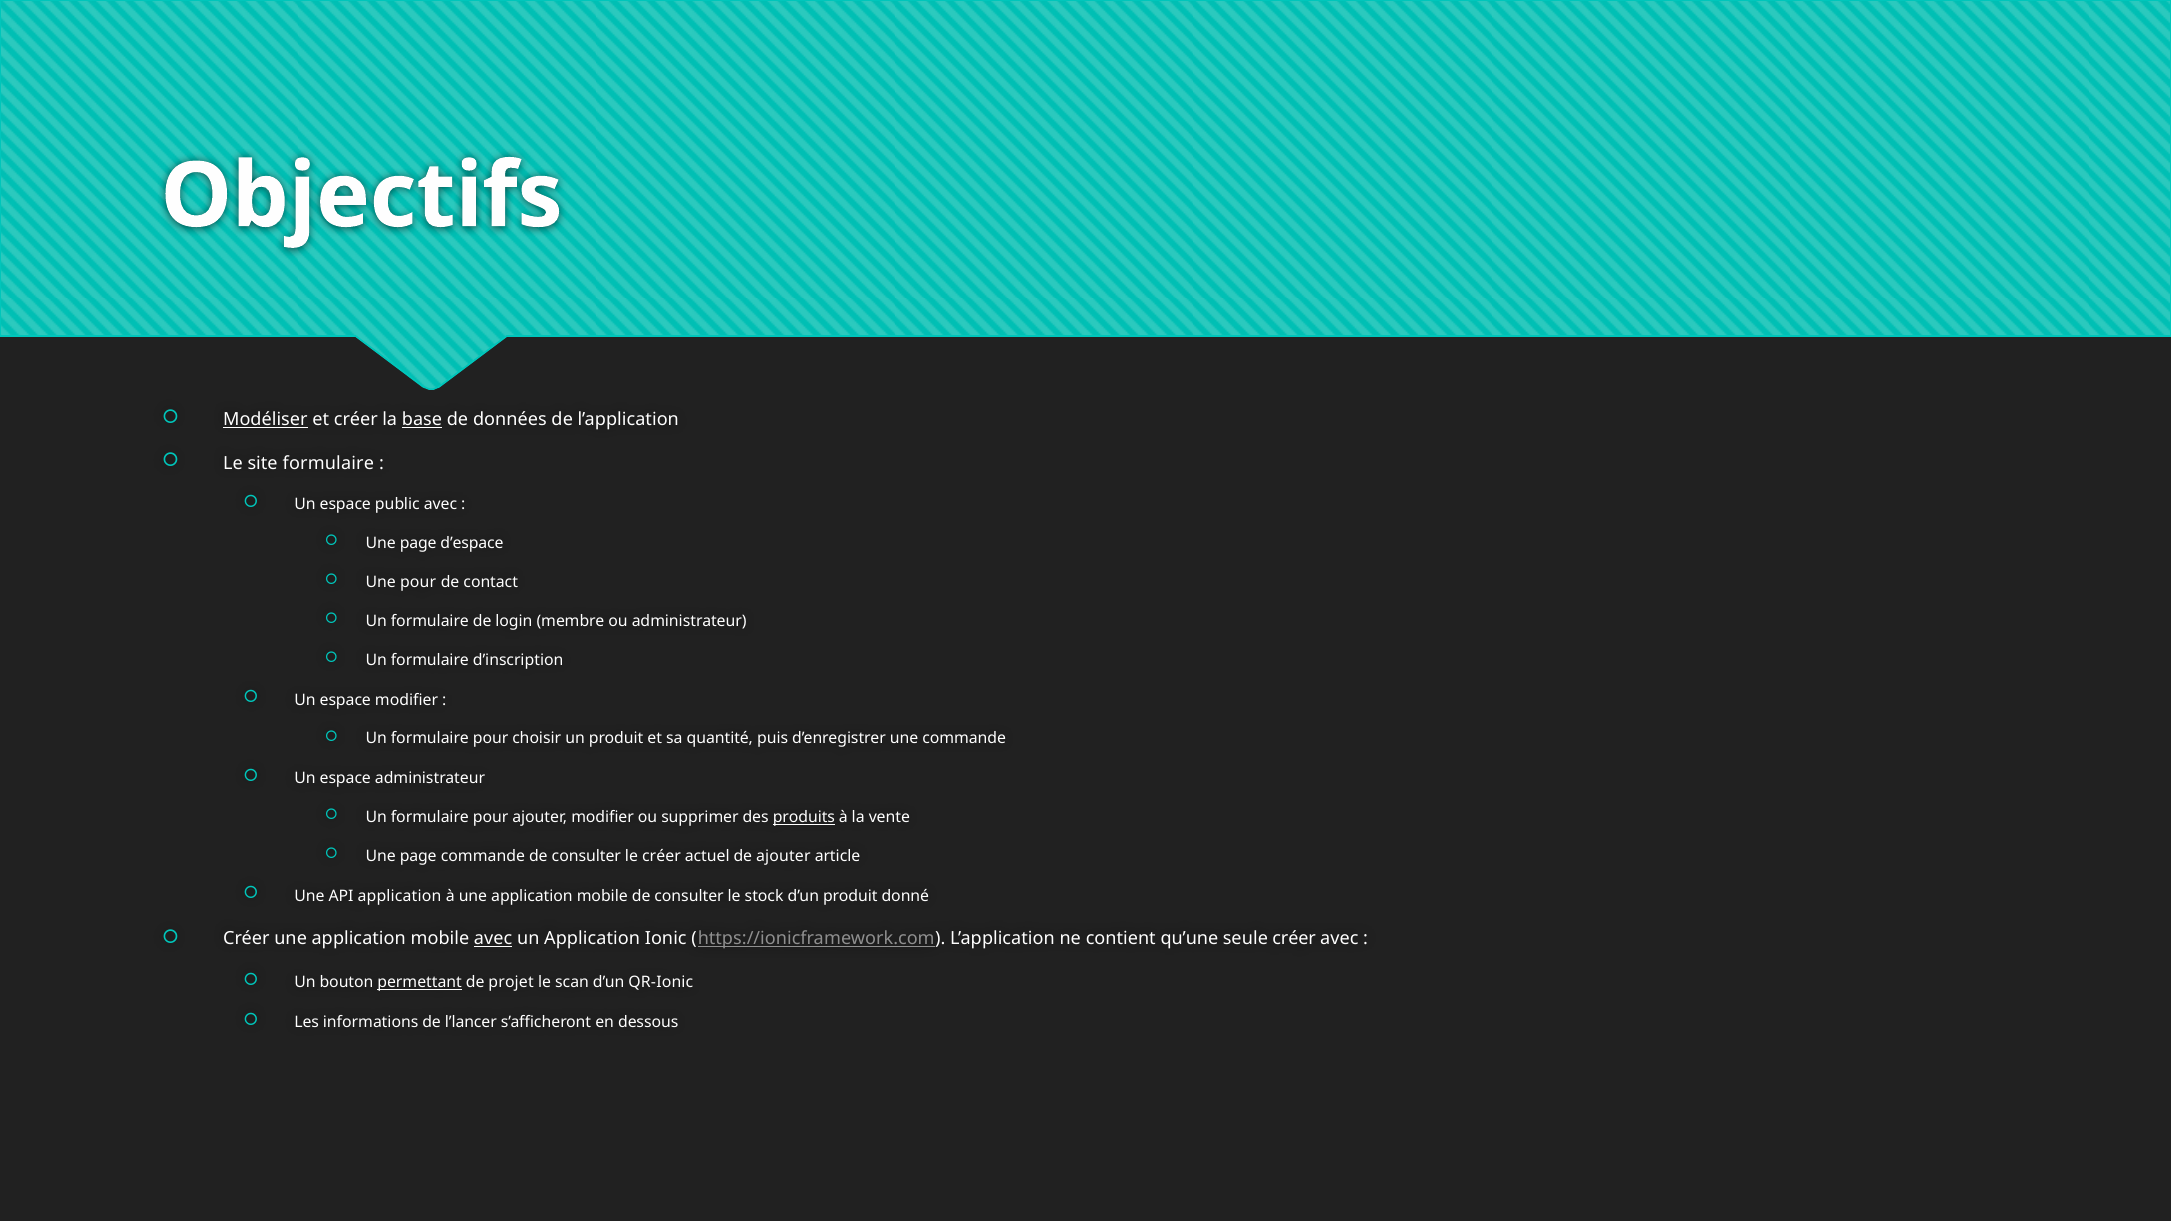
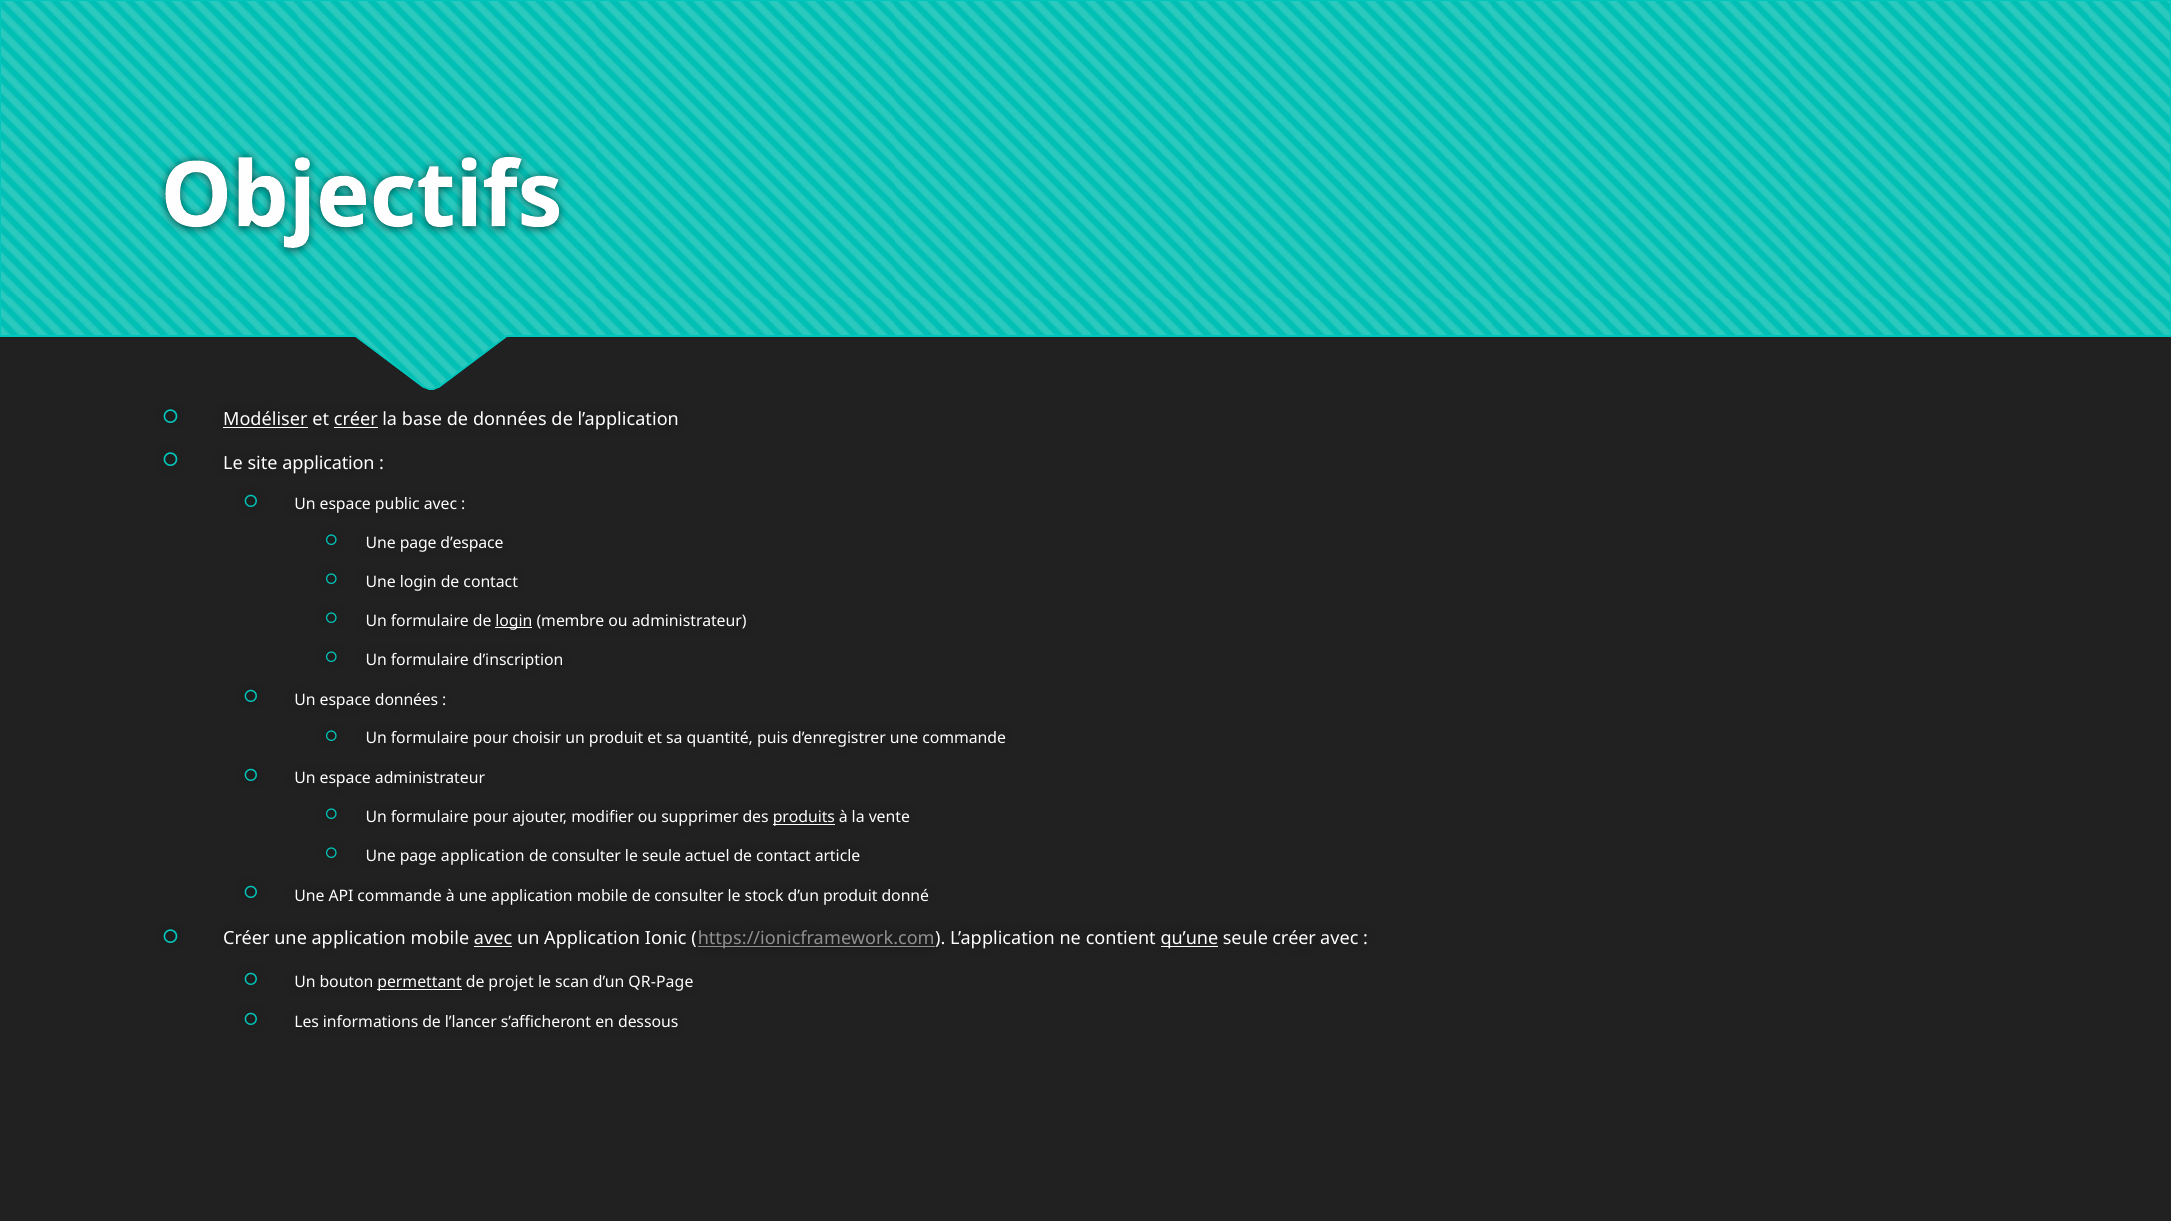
créer at (356, 420) underline: none -> present
base underline: present -> none
site formulaire: formulaire -> application
Une pour: pour -> login
login at (514, 621) underline: none -> present
espace modifier: modifier -> données
page commande: commande -> application
le créer: créer -> seule
actuel de ajouter: ajouter -> contact
API application: application -> commande
qu’une underline: none -> present
QR-Ionic: QR-Ionic -> QR-Page
